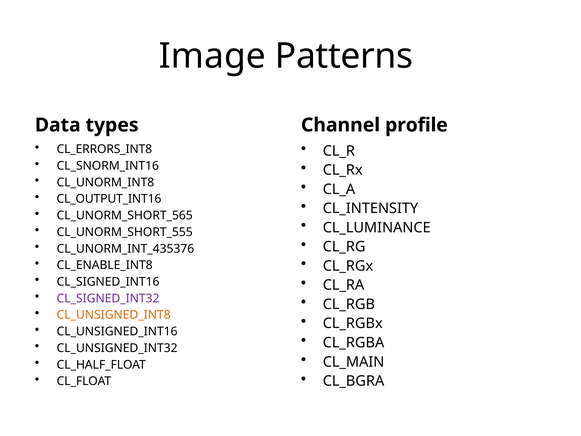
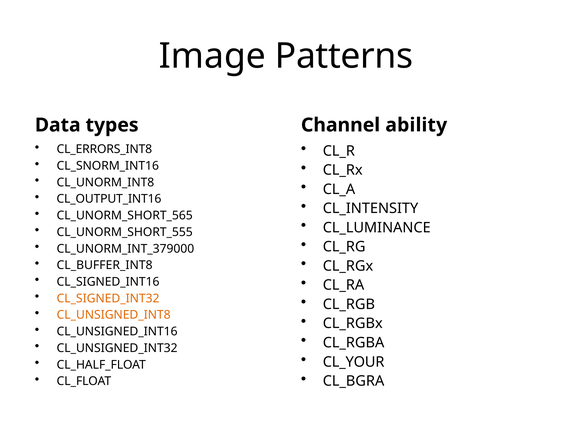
profile: profile -> ability
CL_UNORM_INT_435376: CL_UNORM_INT_435376 -> CL_UNORM_INT_379000
CL_ENABLE_INT8: CL_ENABLE_INT8 -> CL_BUFFER_INT8
CL_SIGNED_INT32 colour: purple -> orange
CL_MAIN: CL_MAIN -> CL_YOUR
